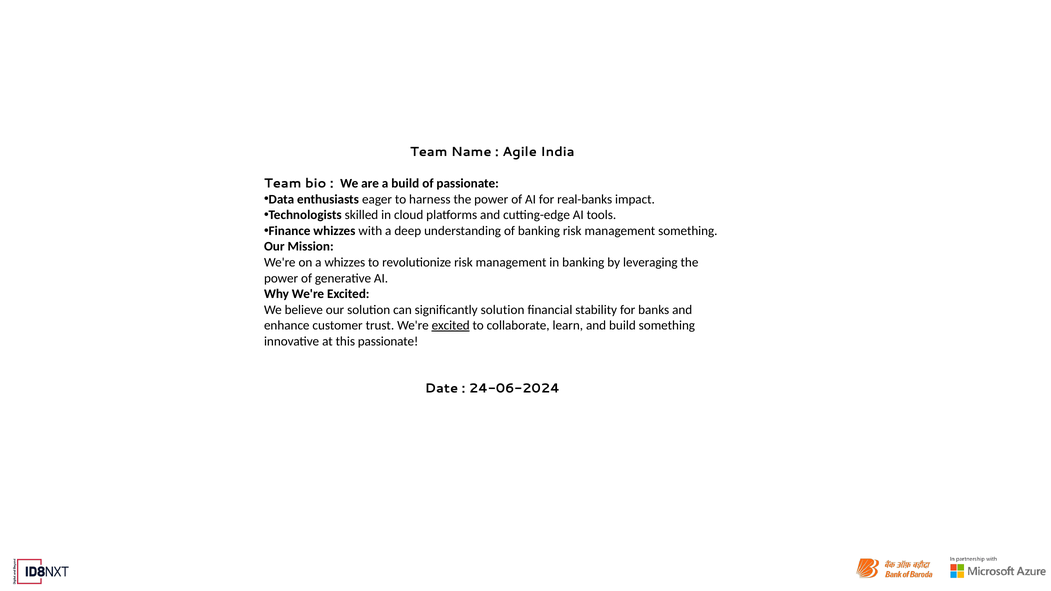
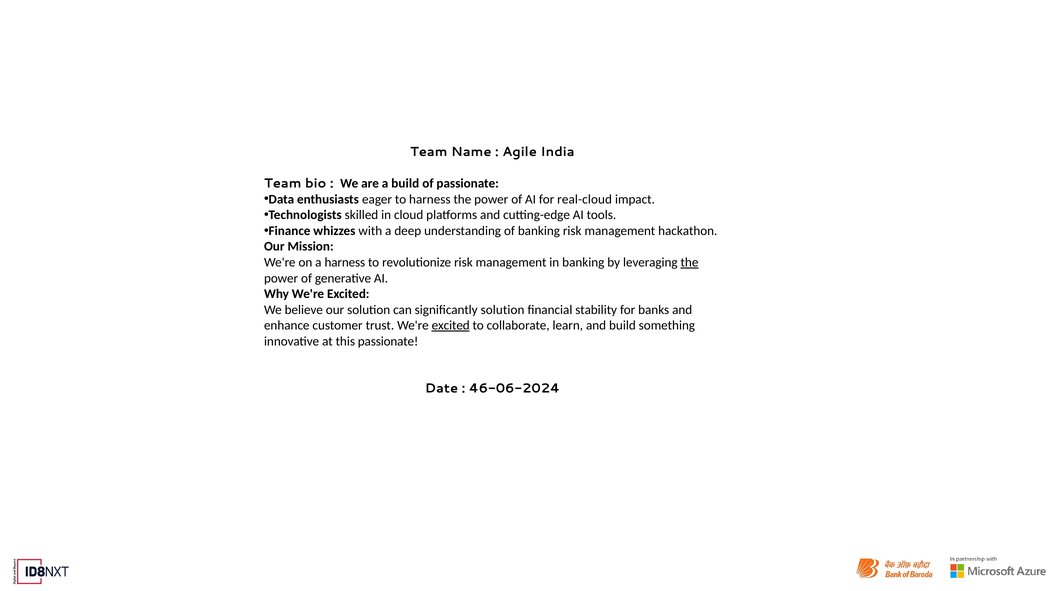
real-banks: real-banks -> real-cloud
management something: something -> hackathon
a whizzes: whizzes -> harness
the at (690, 262) underline: none -> present
24-06-2024: 24-06-2024 -> 46-06-2024
